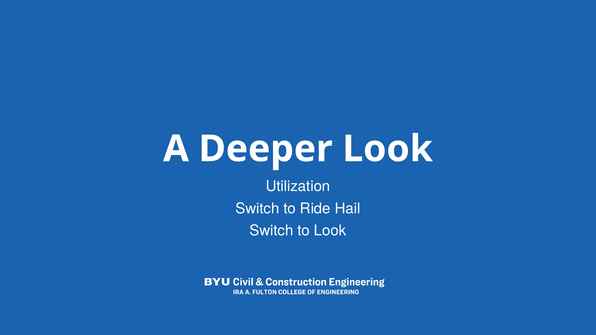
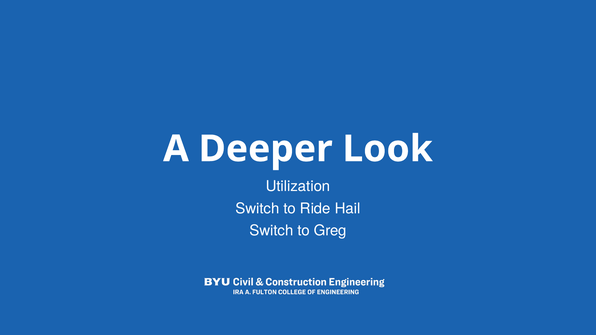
to Look: Look -> Greg
